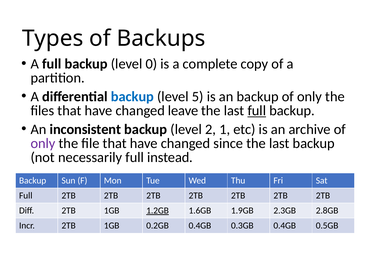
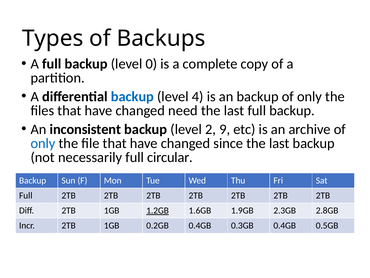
5: 5 -> 4
leave: leave -> need
full at (257, 110) underline: present -> none
1: 1 -> 9
only at (43, 143) colour: purple -> blue
instead: instead -> circular
